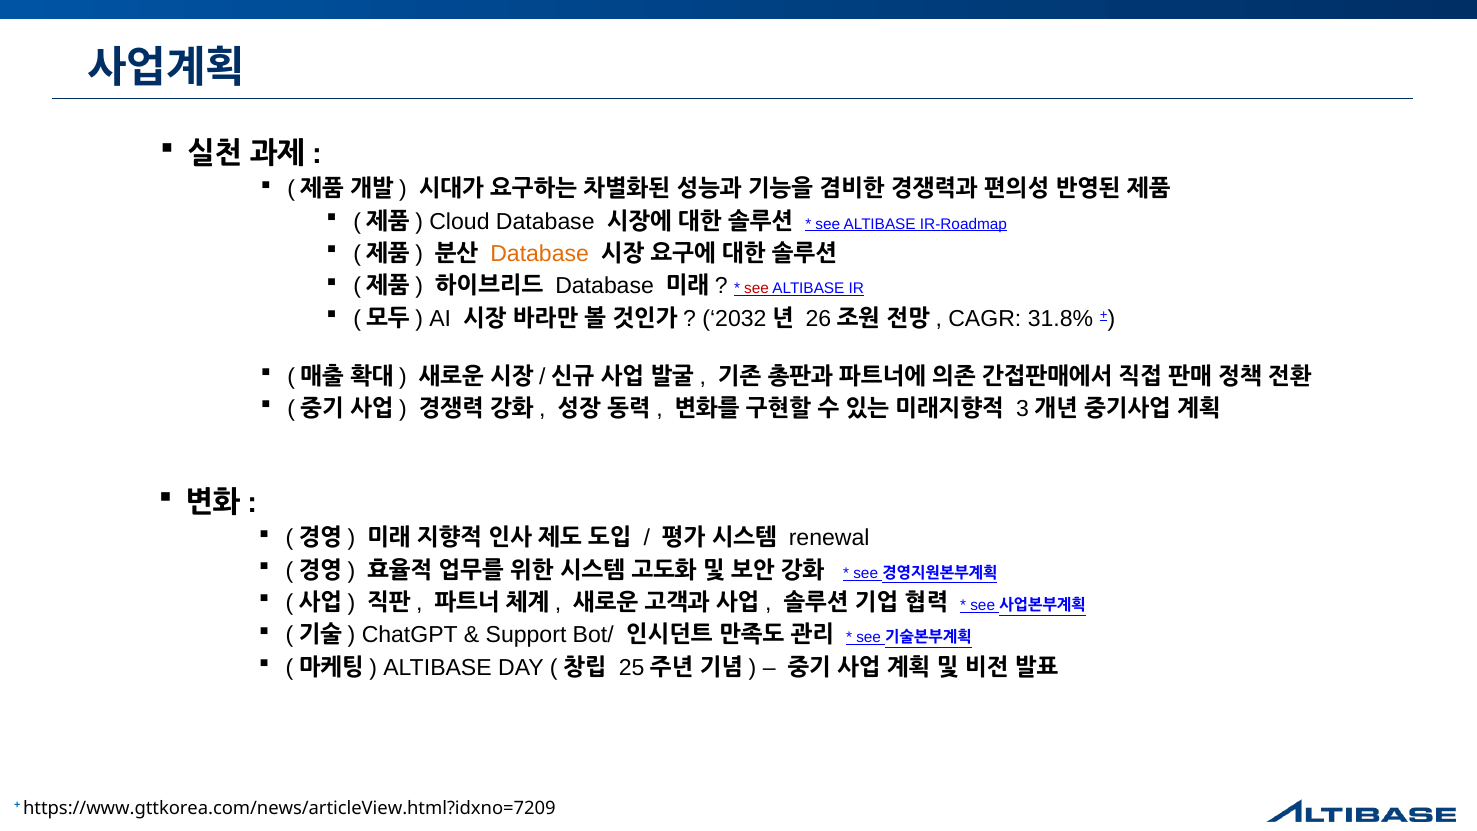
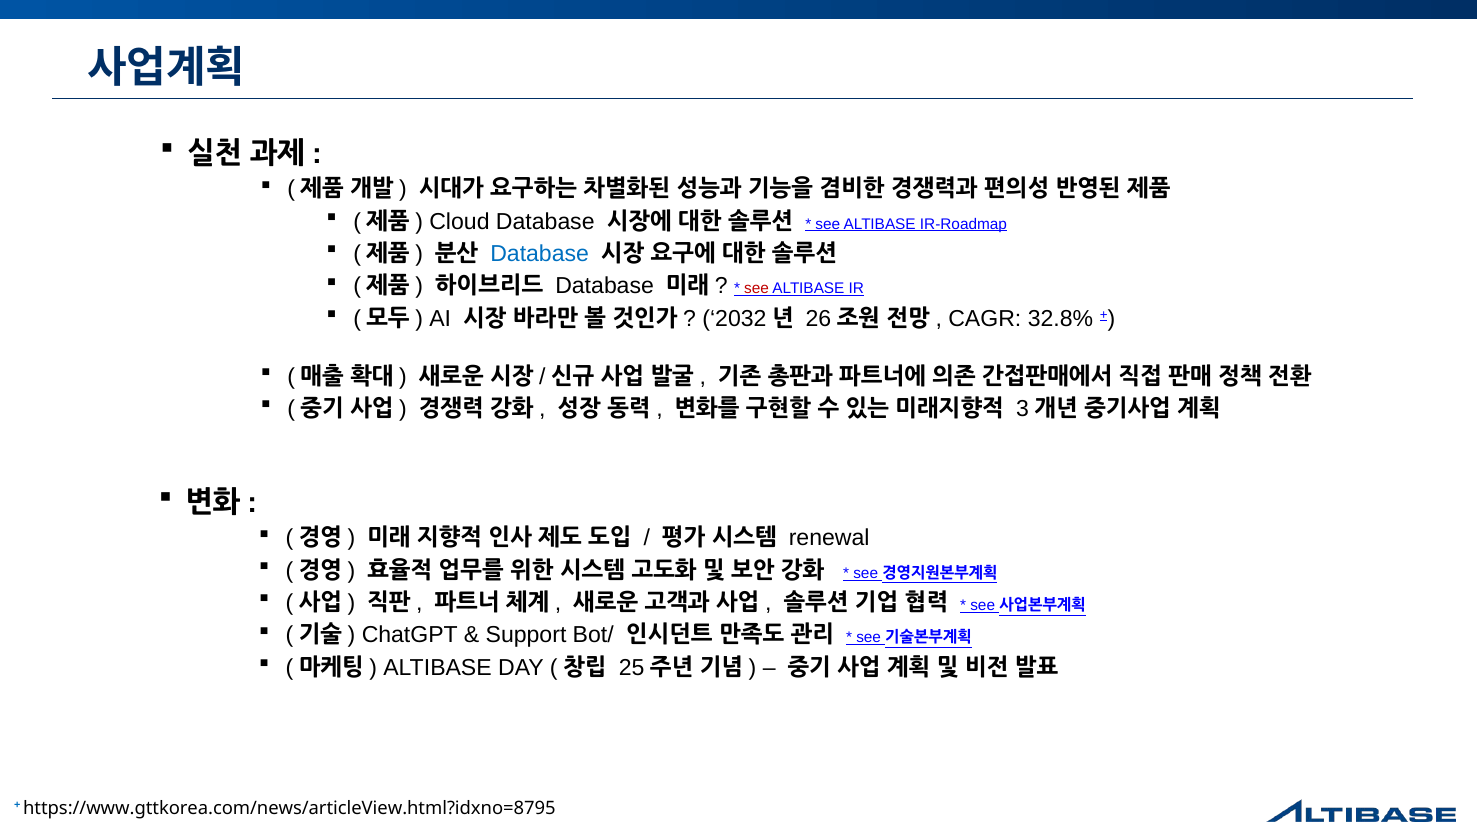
Database at (540, 254) colour: orange -> blue
31.8%: 31.8% -> 32.8%
https://www.gttkorea.com/news/articleView.html?idxno=7209: https://www.gttkorea.com/news/articleView.html?idxno=7209 -> https://www.gttkorea.com/news/articleView.html?idxno=8795
